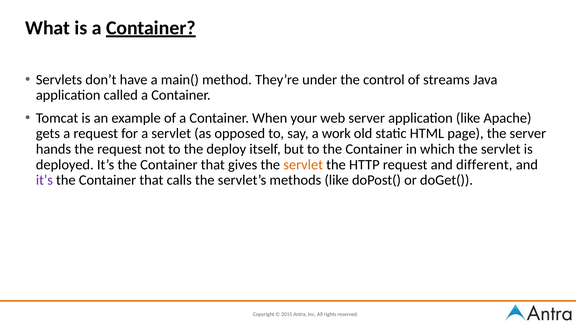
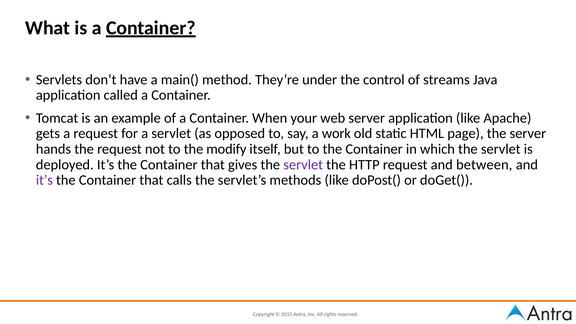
deploy: deploy -> modify
servlet at (303, 165) colour: orange -> purple
different: different -> between
